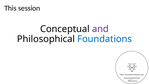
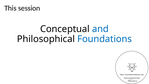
and colour: purple -> blue
